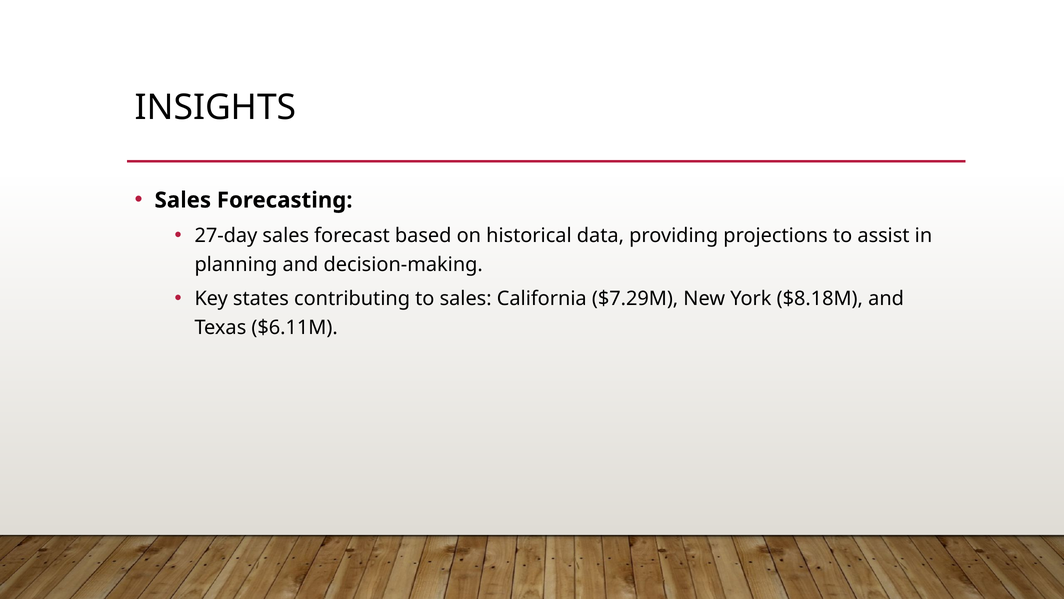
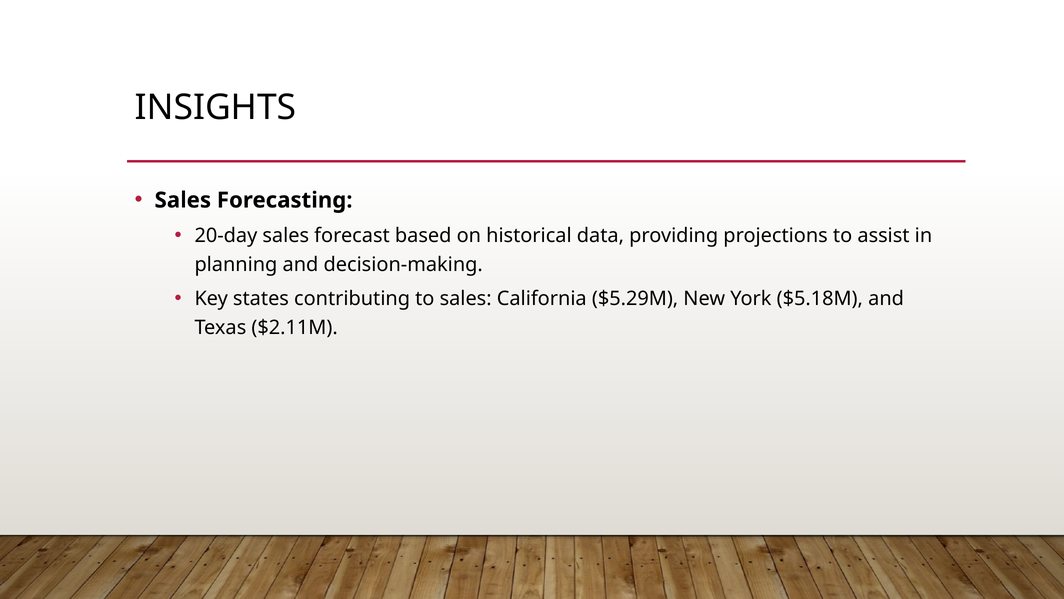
27-day: 27-day -> 20-day
$7.29M: $7.29M -> $5.29M
$8.18M: $8.18M -> $5.18M
$6.11M: $6.11M -> $2.11M
